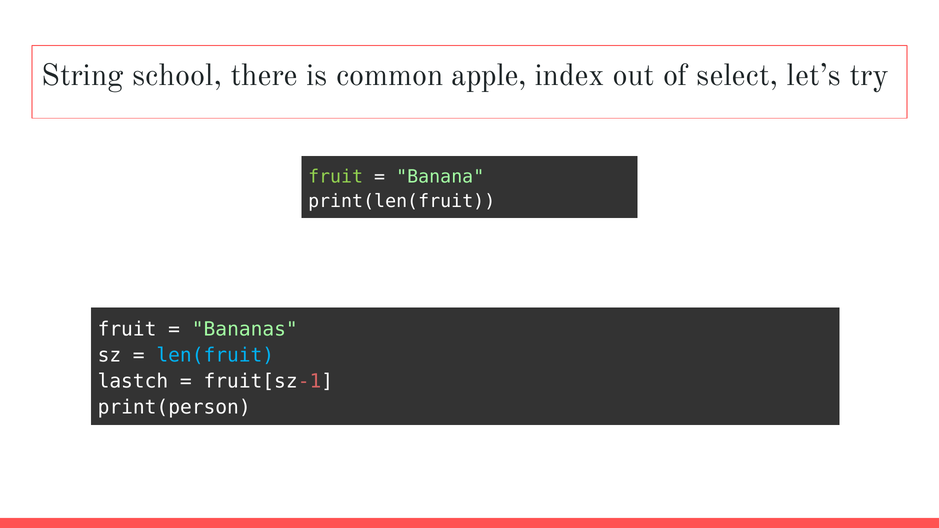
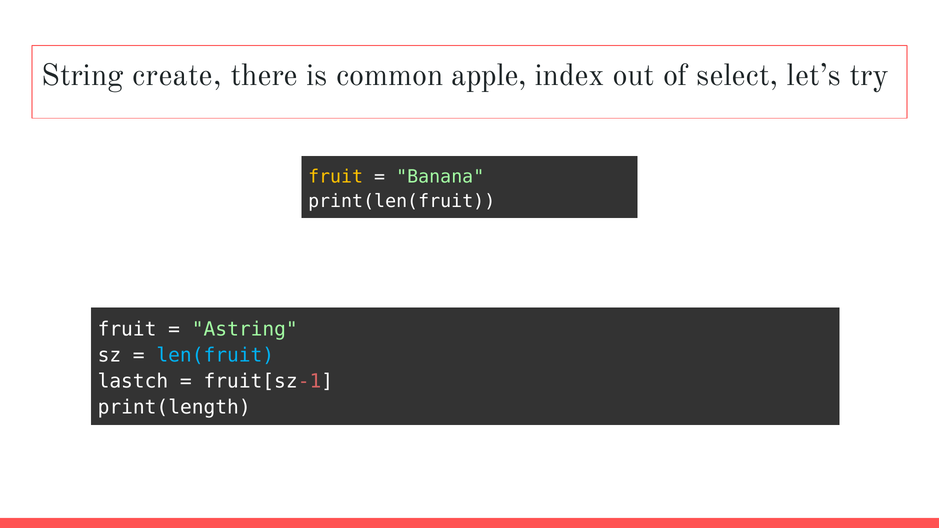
school: school -> create
fruit at (336, 177) colour: light green -> yellow
Bananas: Bananas -> Astring
print(person: print(person -> print(length
